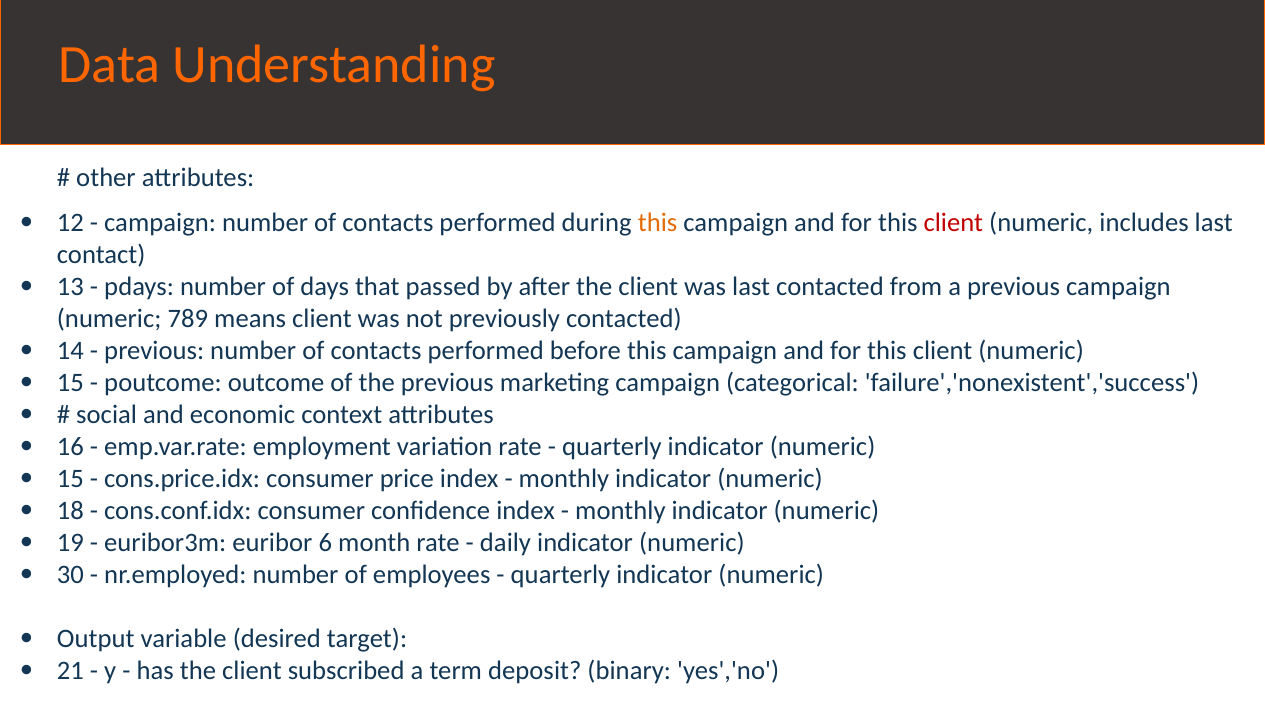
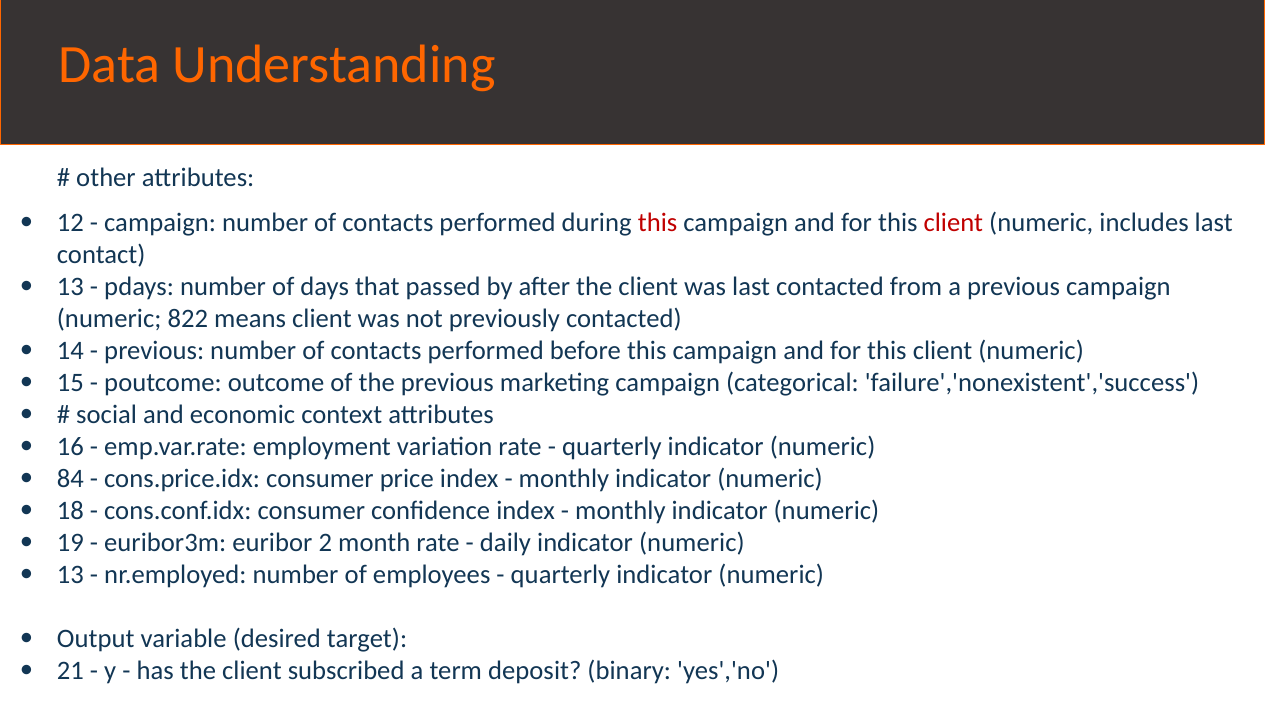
this at (658, 223) colour: orange -> red
789: 789 -> 822
15 at (70, 479): 15 -> 84
6: 6 -> 2
30 at (70, 575): 30 -> 13
